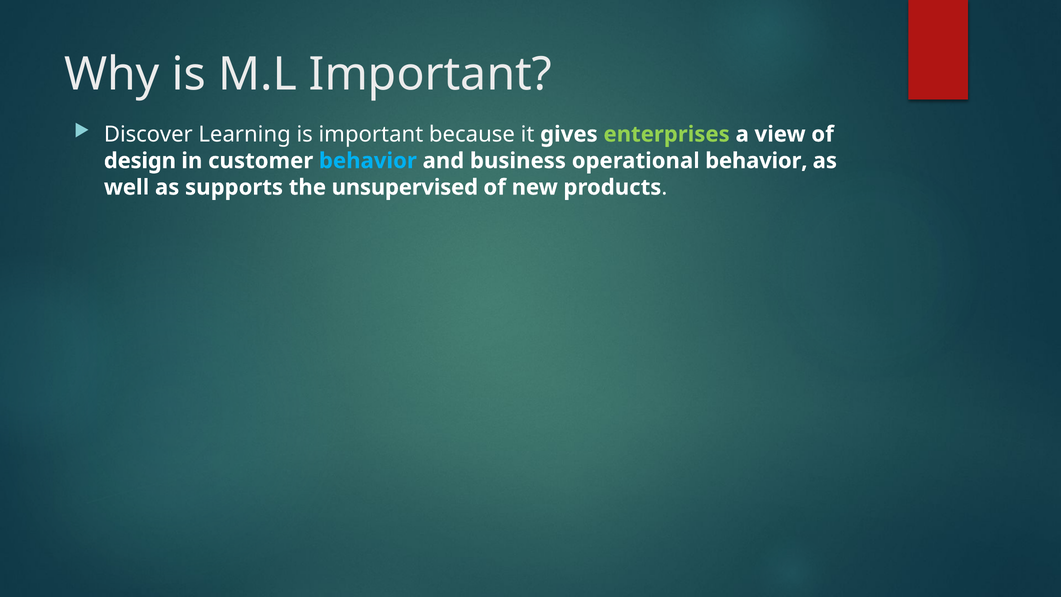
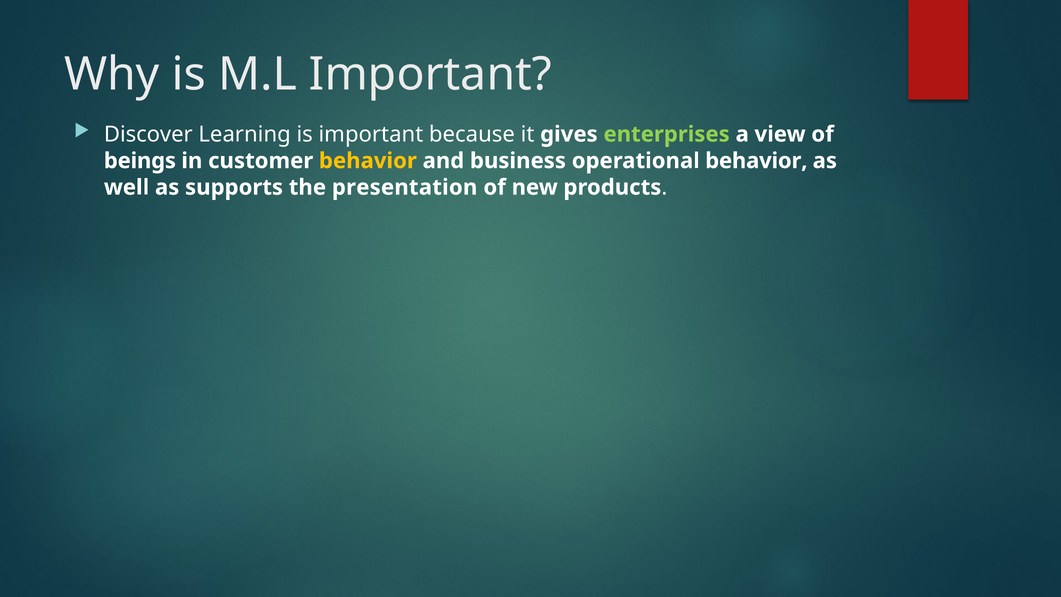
design: design -> beings
behavior at (368, 161) colour: light blue -> yellow
unsupervised: unsupervised -> presentation
